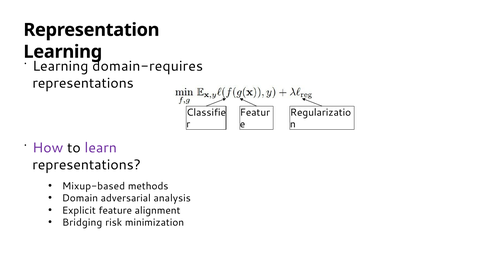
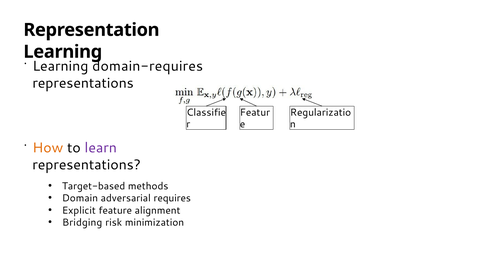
How colour: purple -> orange
Mixup-based: Mixup-based -> Target-based
analysis: analysis -> requires
